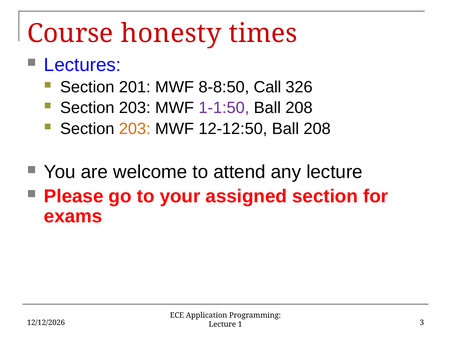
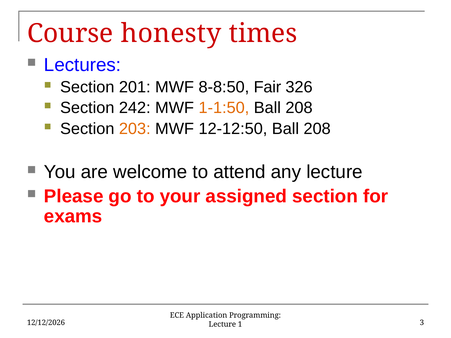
Call: Call -> Fair
203 at (135, 108): 203 -> 242
1-1:50 colour: purple -> orange
